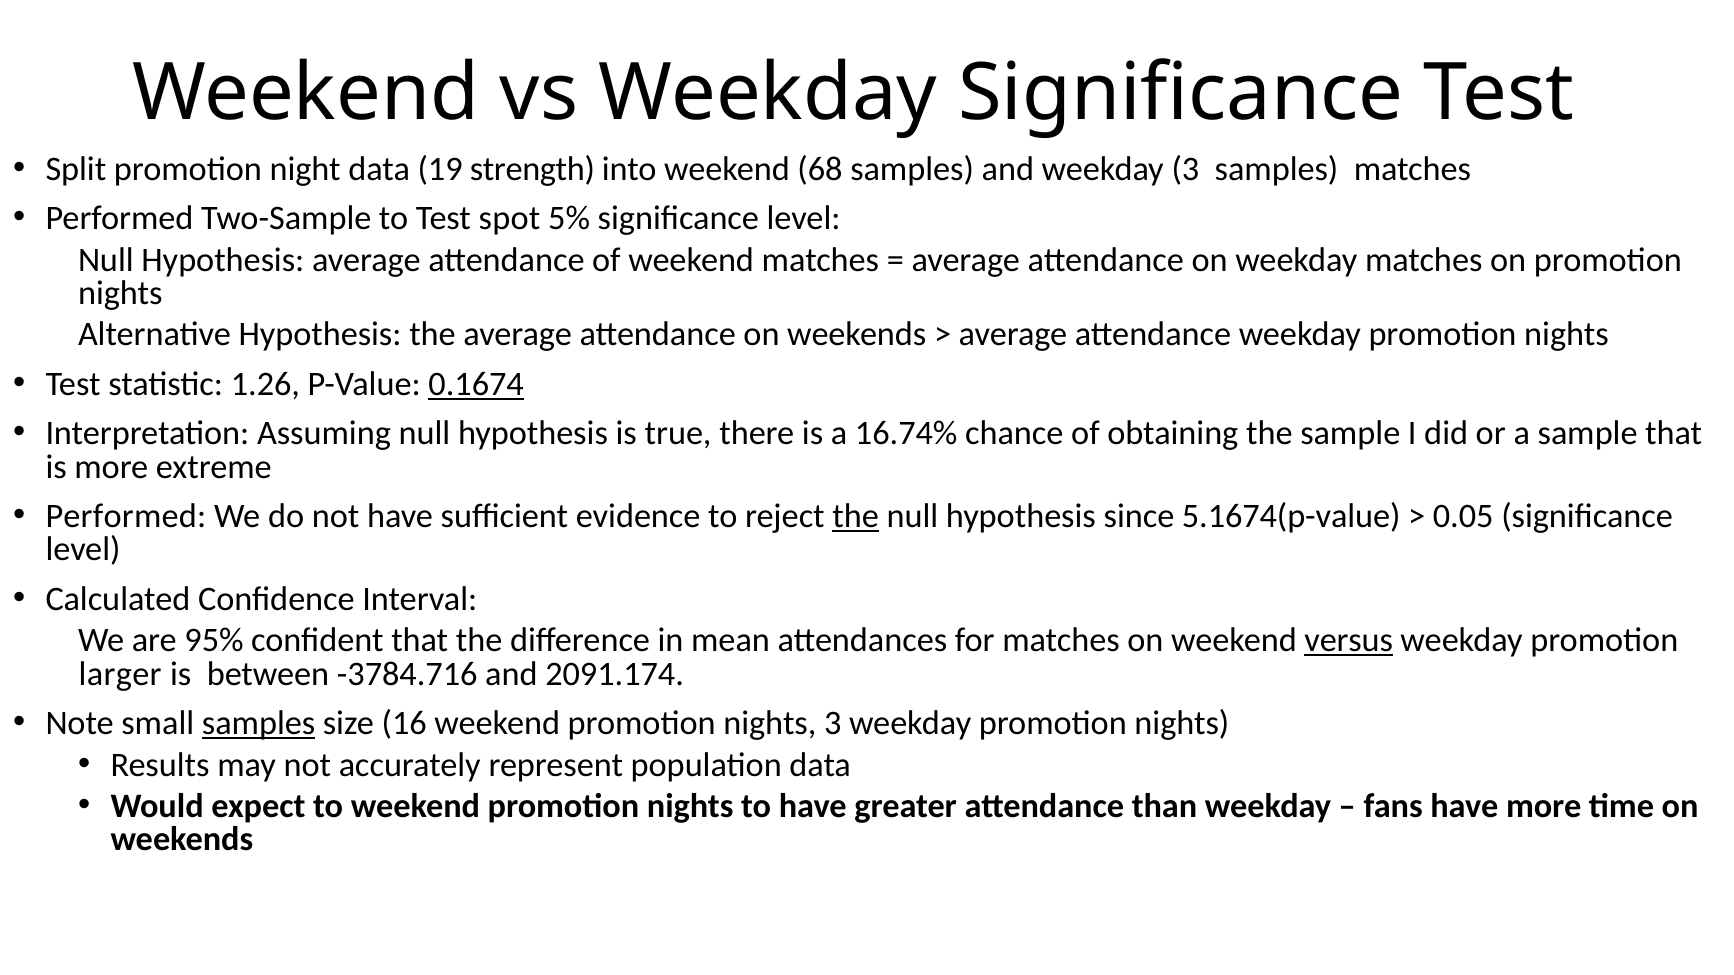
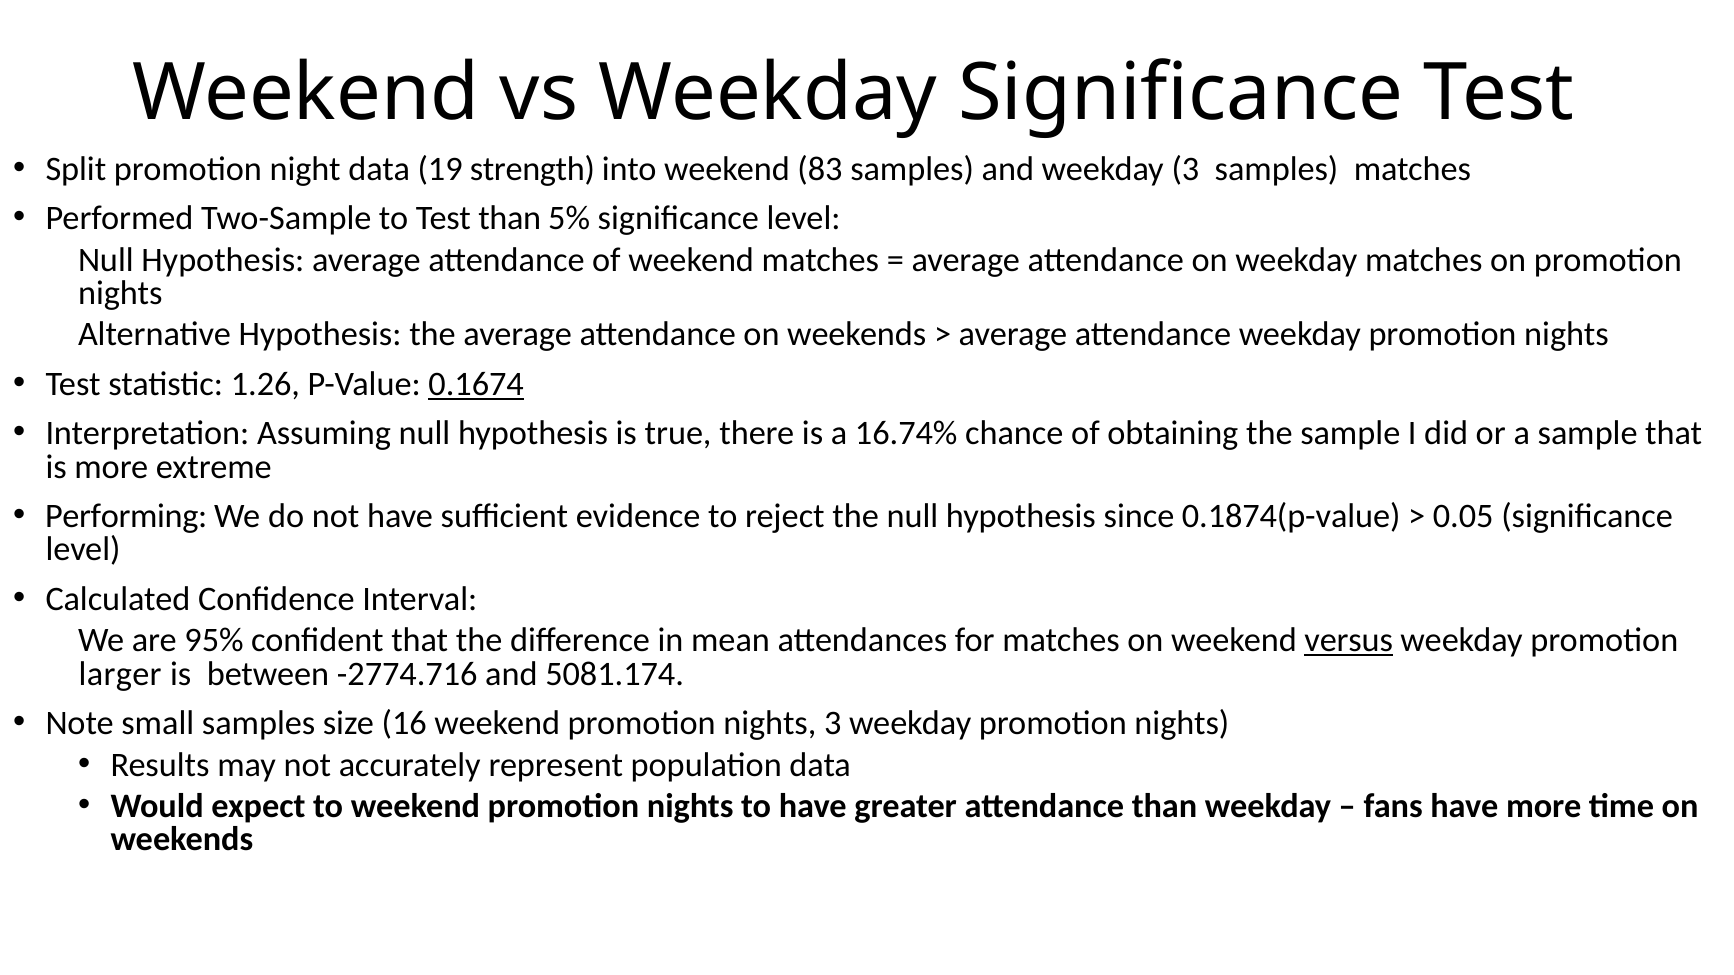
68: 68 -> 83
Test spot: spot -> than
Performed at (126, 517): Performed -> Performing
the at (856, 517) underline: present -> none
5.1674(p-value: 5.1674(p-value -> 0.1874(p-value
-3784.716: -3784.716 -> -2774.716
2091.174: 2091.174 -> 5081.174
samples at (259, 724) underline: present -> none
